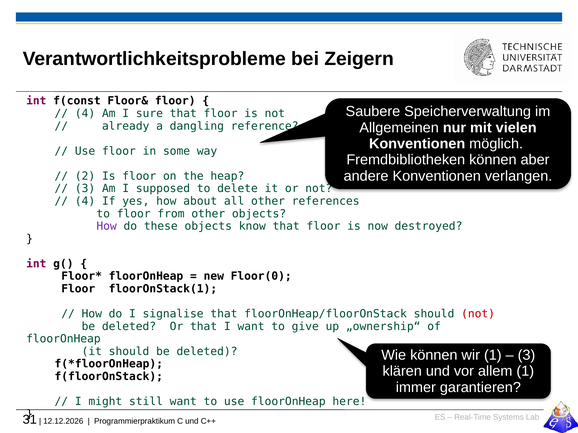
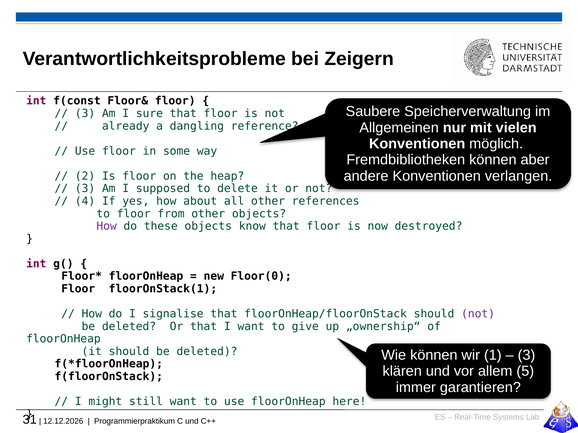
4 at (85, 114): 4 -> 3
not at (478, 314) colour: red -> purple
allem 1: 1 -> 5
